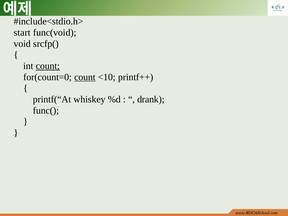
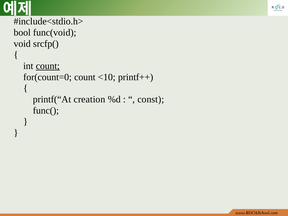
start: start -> bool
count at (85, 77) underline: present -> none
whiskey: whiskey -> creation
drank: drank -> const
